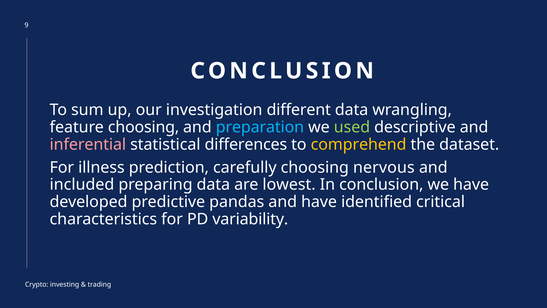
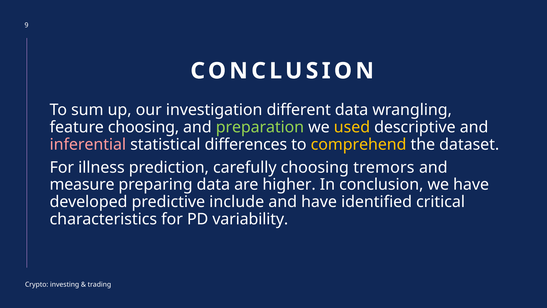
preparation colour: light blue -> light green
used colour: light green -> yellow
nervous: nervous -> tremors
included: included -> measure
lowest: lowest -> higher
pandas: pandas -> include
